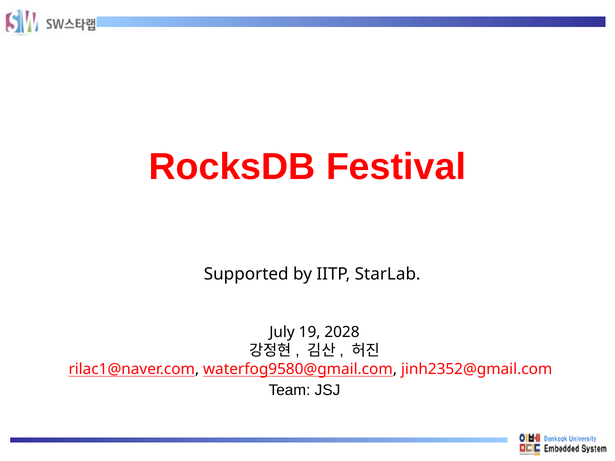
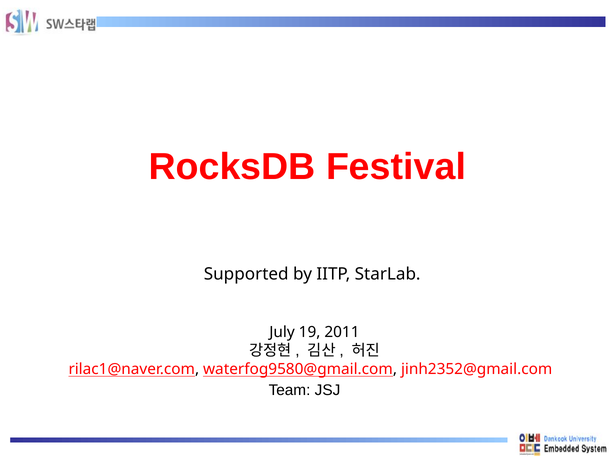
2028: 2028 -> 2011
